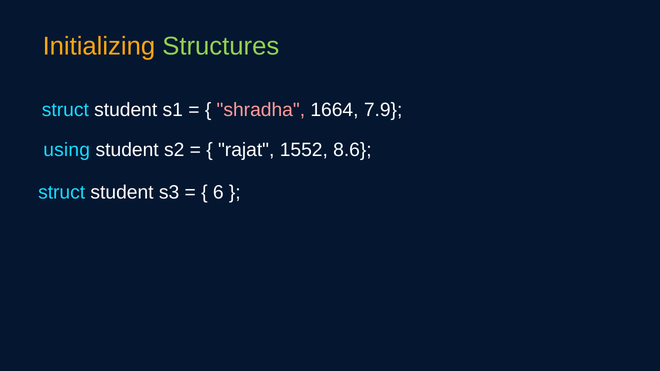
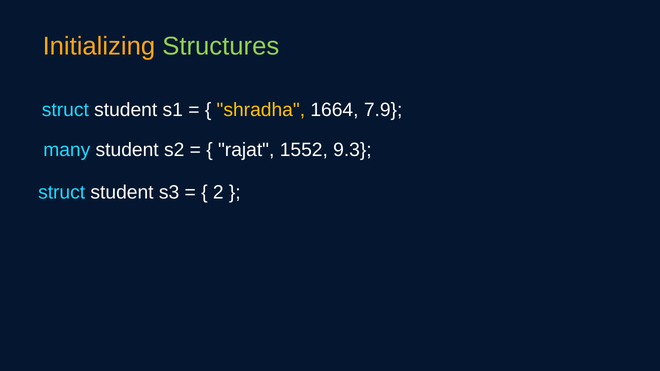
shradha colour: pink -> yellow
using: using -> many
8.6: 8.6 -> 9.3
6: 6 -> 2
